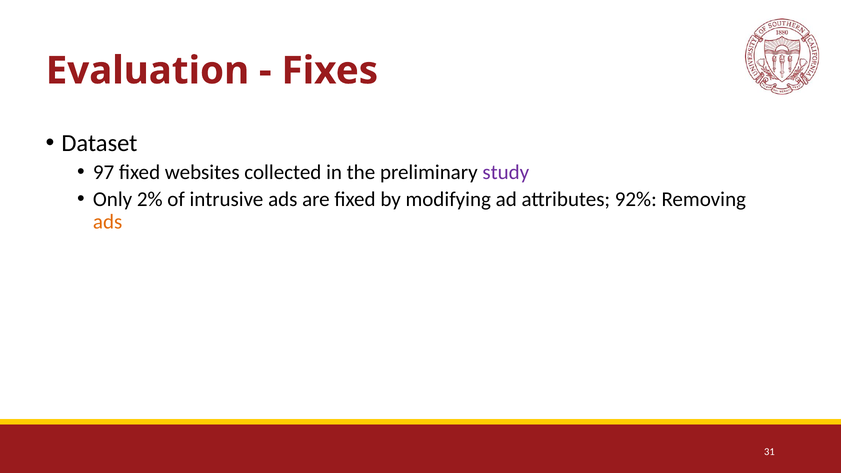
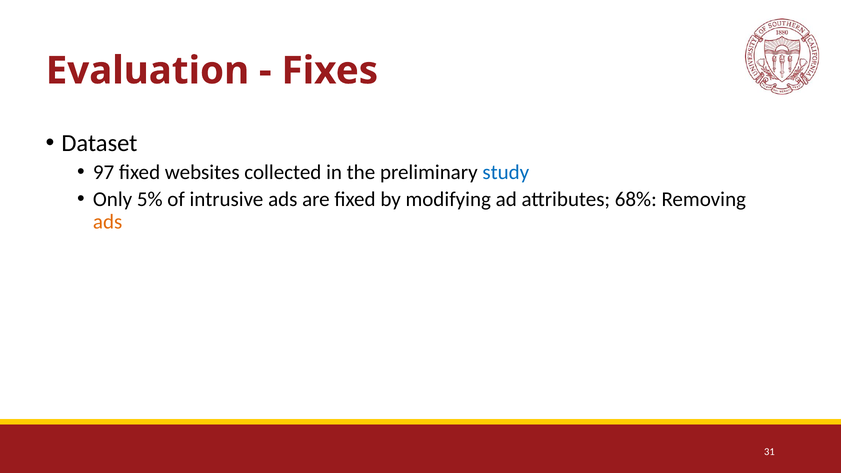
study colour: purple -> blue
2%: 2% -> 5%
92%: 92% -> 68%
